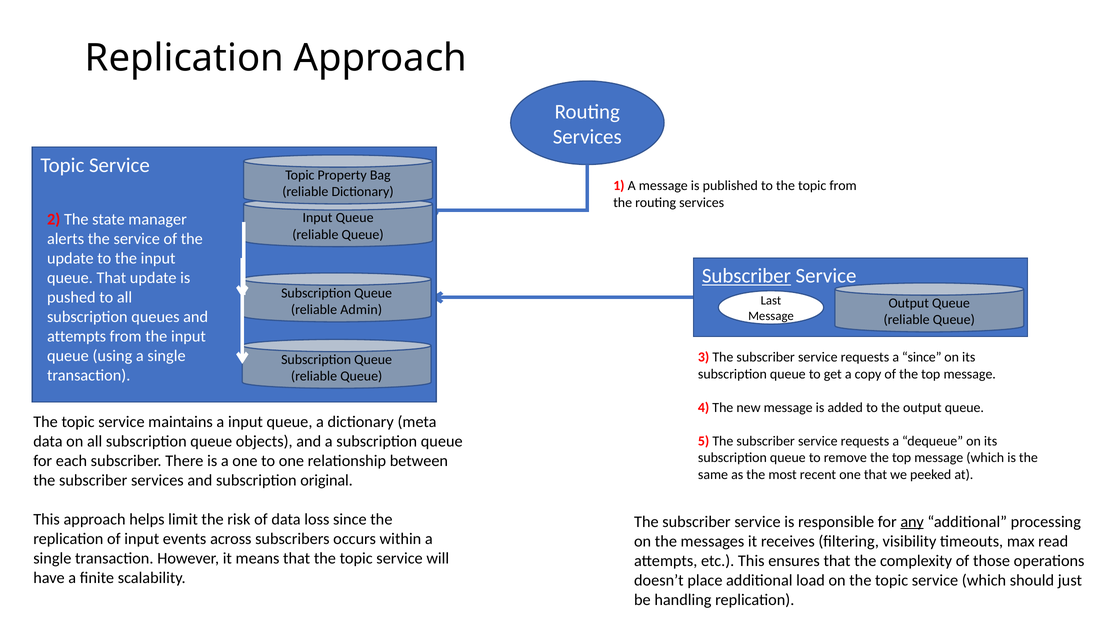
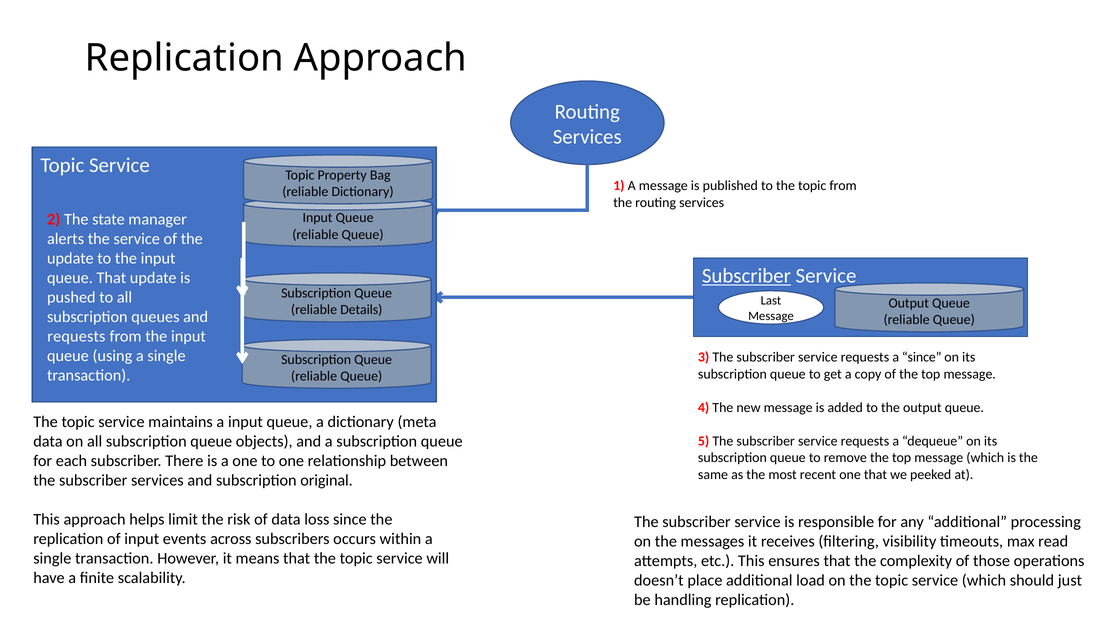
Admin: Admin -> Details
attempts at (77, 336): attempts -> requests
any underline: present -> none
